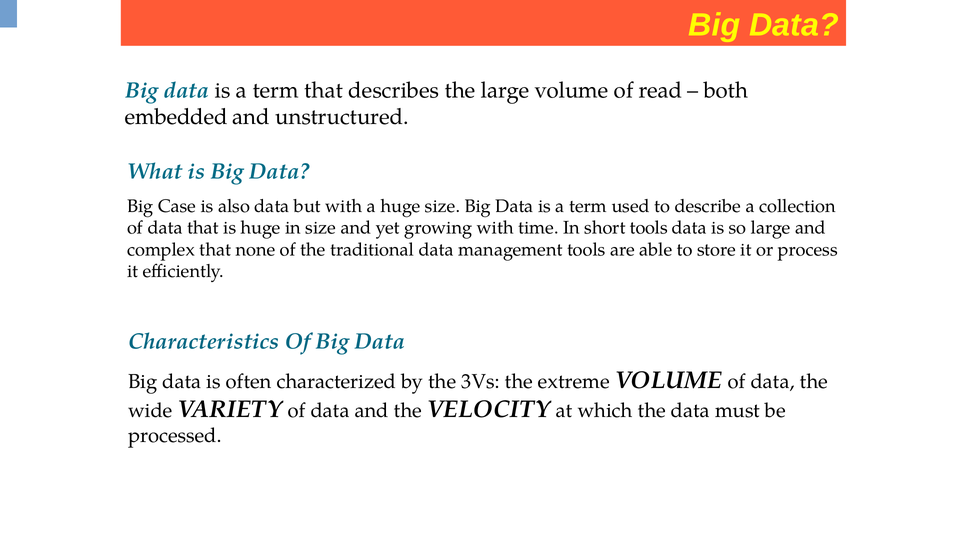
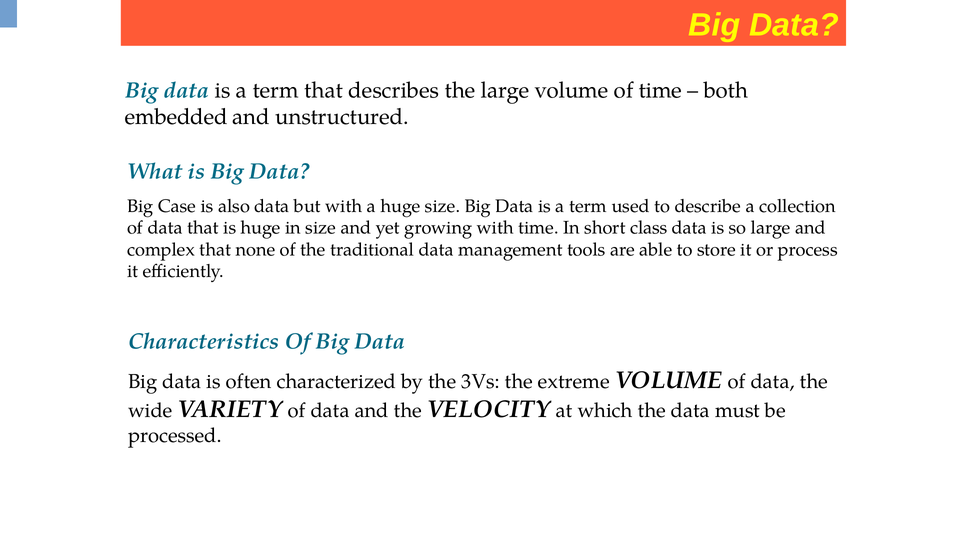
of read: read -> time
short tools: tools -> class
